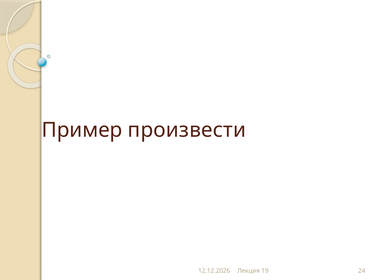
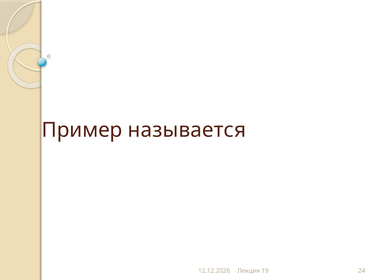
произвести: произвести -> называется
